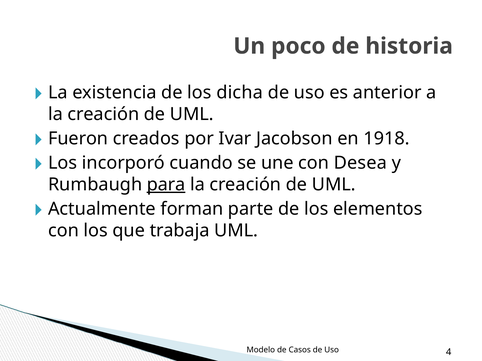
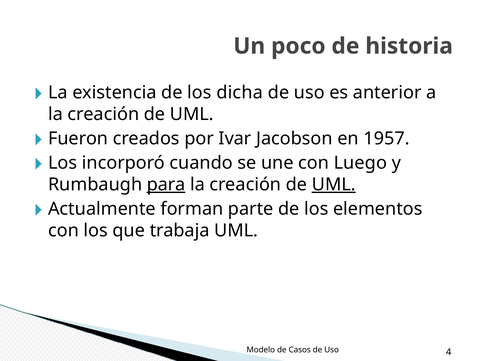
1918: 1918 -> 1957
Desea: Desea -> Luego
UML at (334, 185) underline: none -> present
